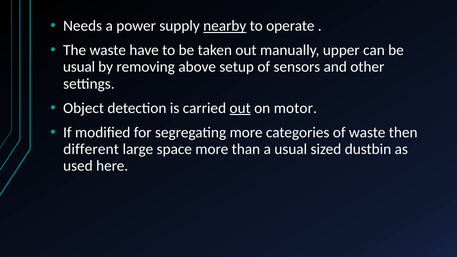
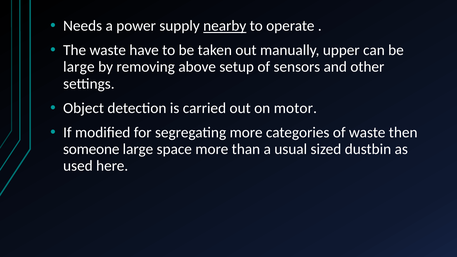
usual at (79, 67): usual -> large
out at (240, 108) underline: present -> none
different: different -> someone
